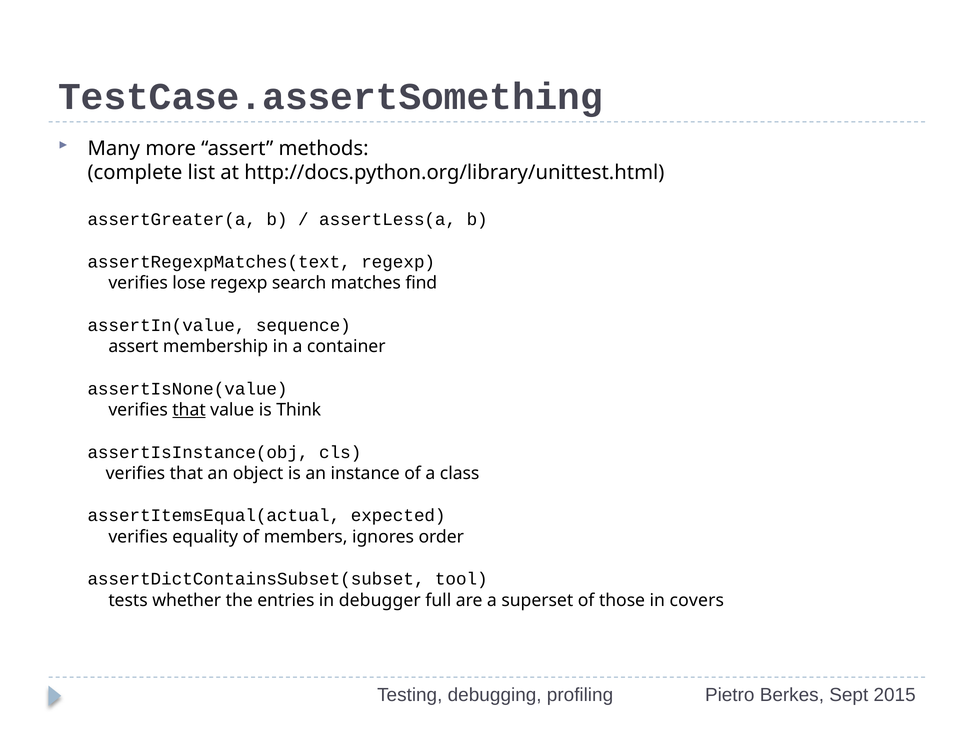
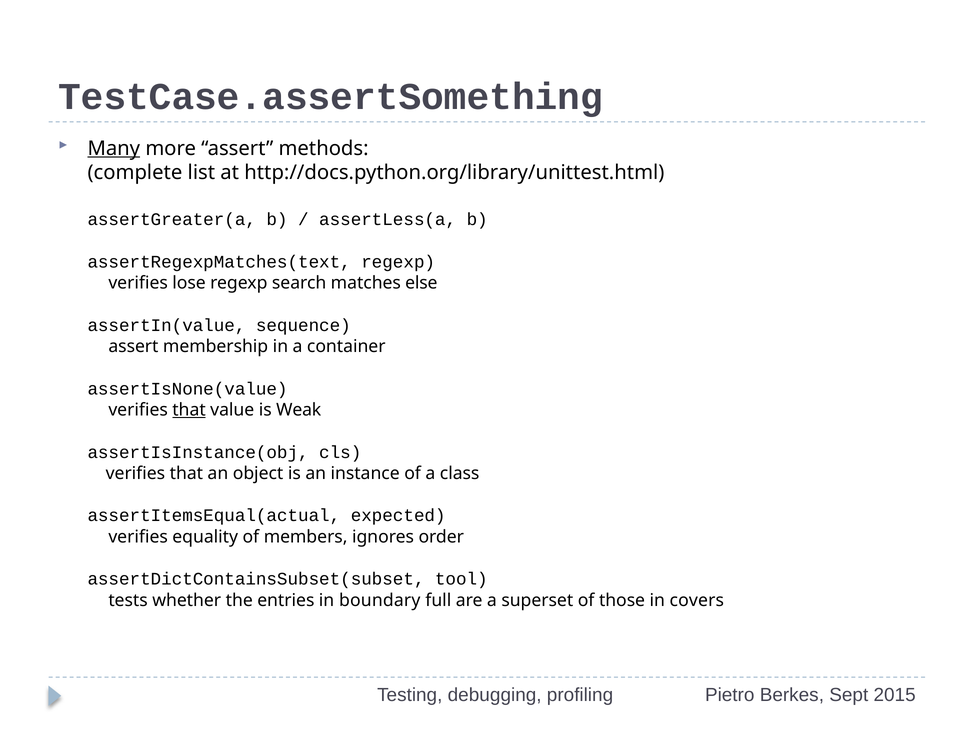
Many underline: none -> present
find: find -> else
Think: Think -> Weak
debugger: debugger -> boundary
